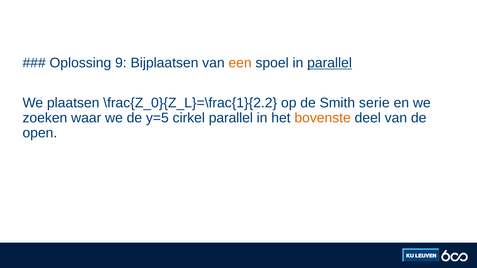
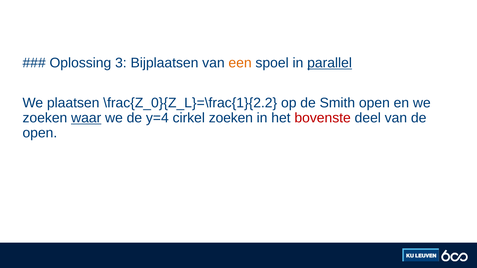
9: 9 -> 3
Smith serie: serie -> open
waar underline: none -> present
y=5: y=5 -> y=4
cirkel parallel: parallel -> zoeken
bovenste colour: orange -> red
